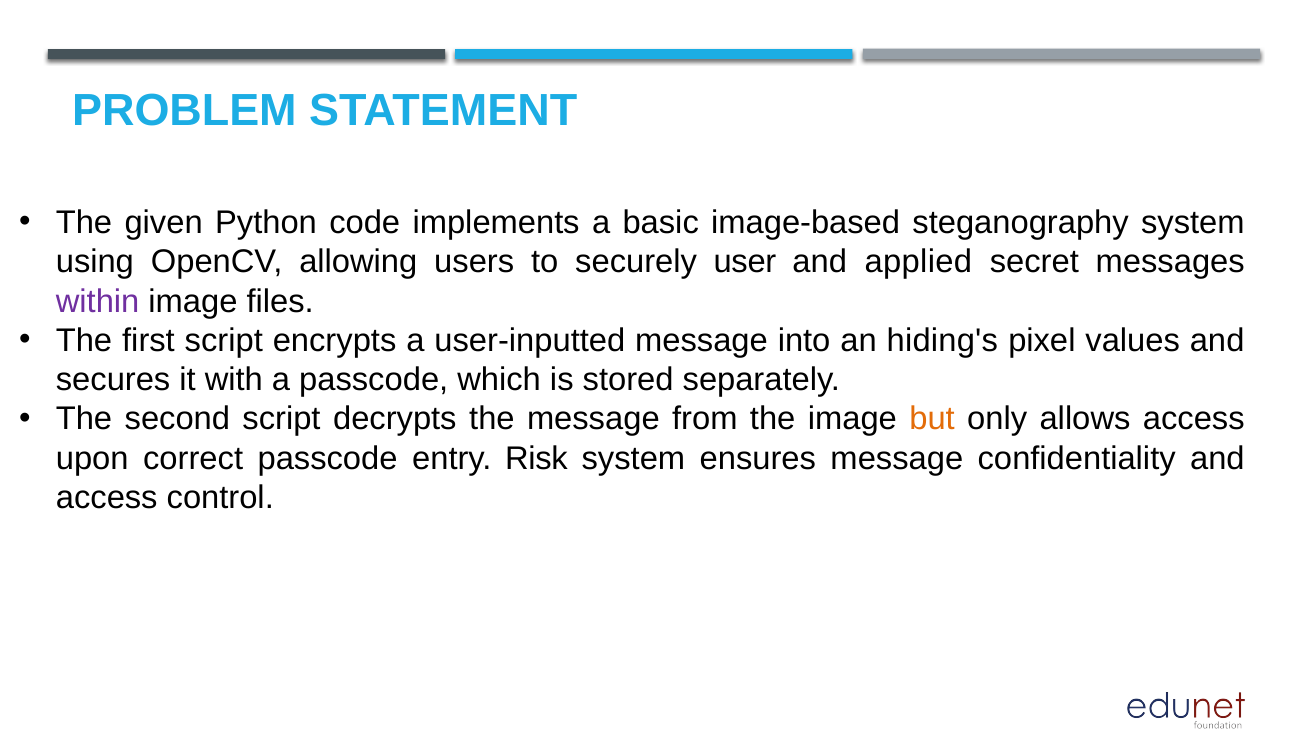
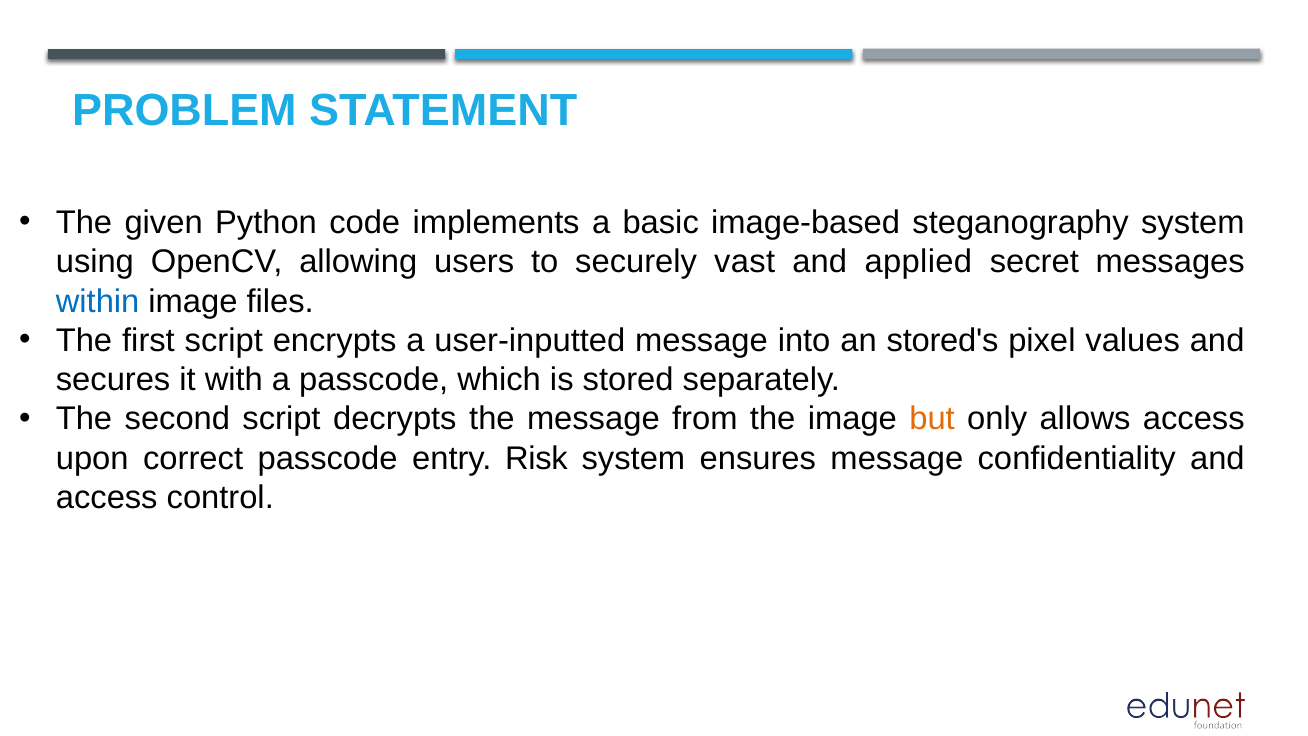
user: user -> vast
within colour: purple -> blue
hiding's: hiding's -> stored's
